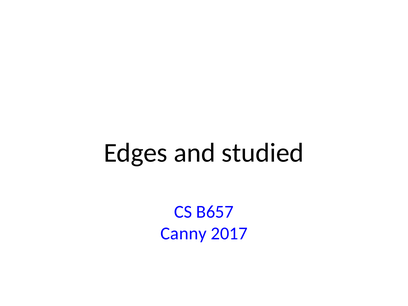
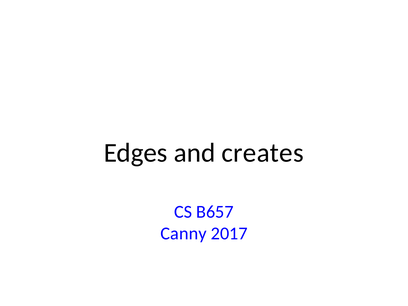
studied: studied -> creates
